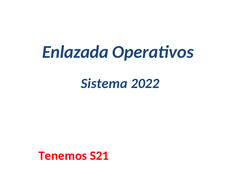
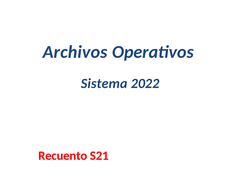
Enlazada: Enlazada -> Archivos
Tenemos: Tenemos -> Recuento
